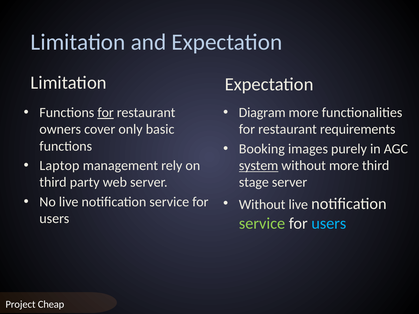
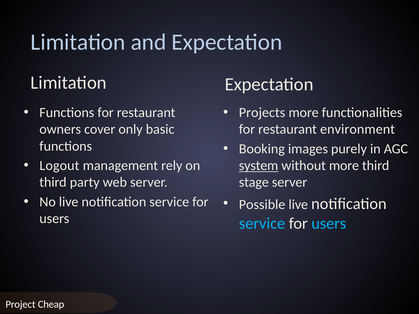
for at (106, 113) underline: present -> none
Diagram: Diagram -> Projects
requirements: requirements -> environment
Laptop: Laptop -> Logout
Without at (262, 205): Without -> Possible
service at (262, 224) colour: light green -> light blue
